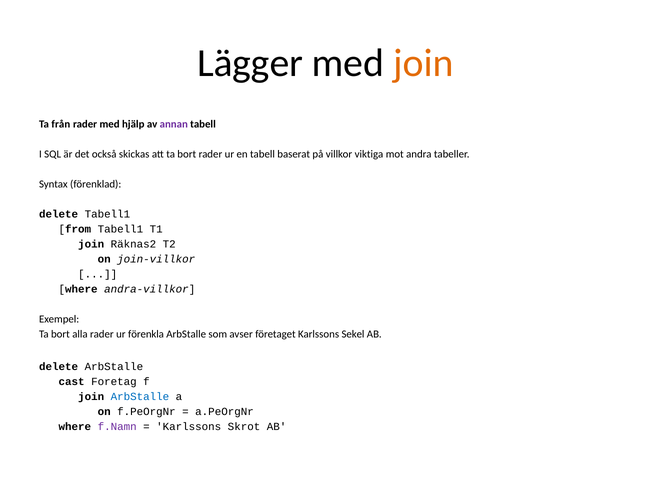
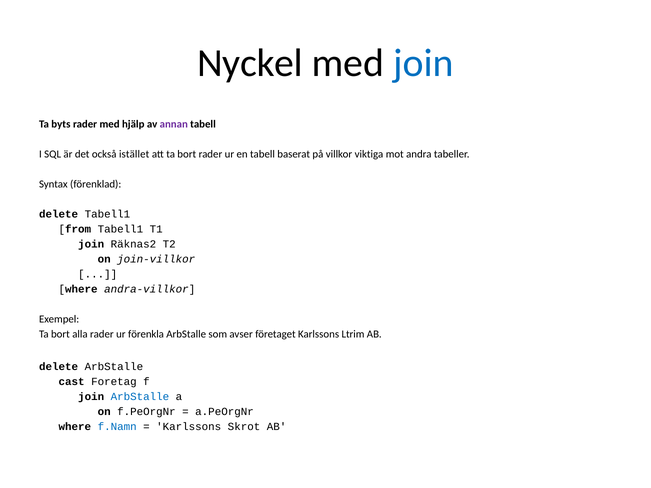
Lägger: Lägger -> Nyckel
join at (423, 63) colour: orange -> blue
från: från -> byts
skickas: skickas -> istället
Sekel: Sekel -> Ltrim
f.Namn colour: purple -> blue
